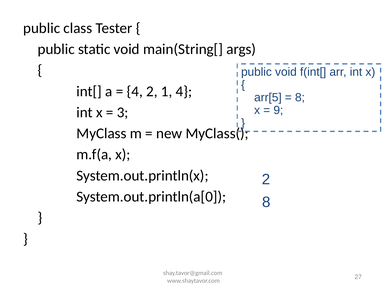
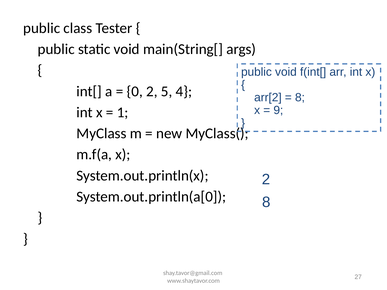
4 at (135, 91): 4 -> 0
1: 1 -> 5
arr[5: arr[5 -> arr[2
3: 3 -> 1
